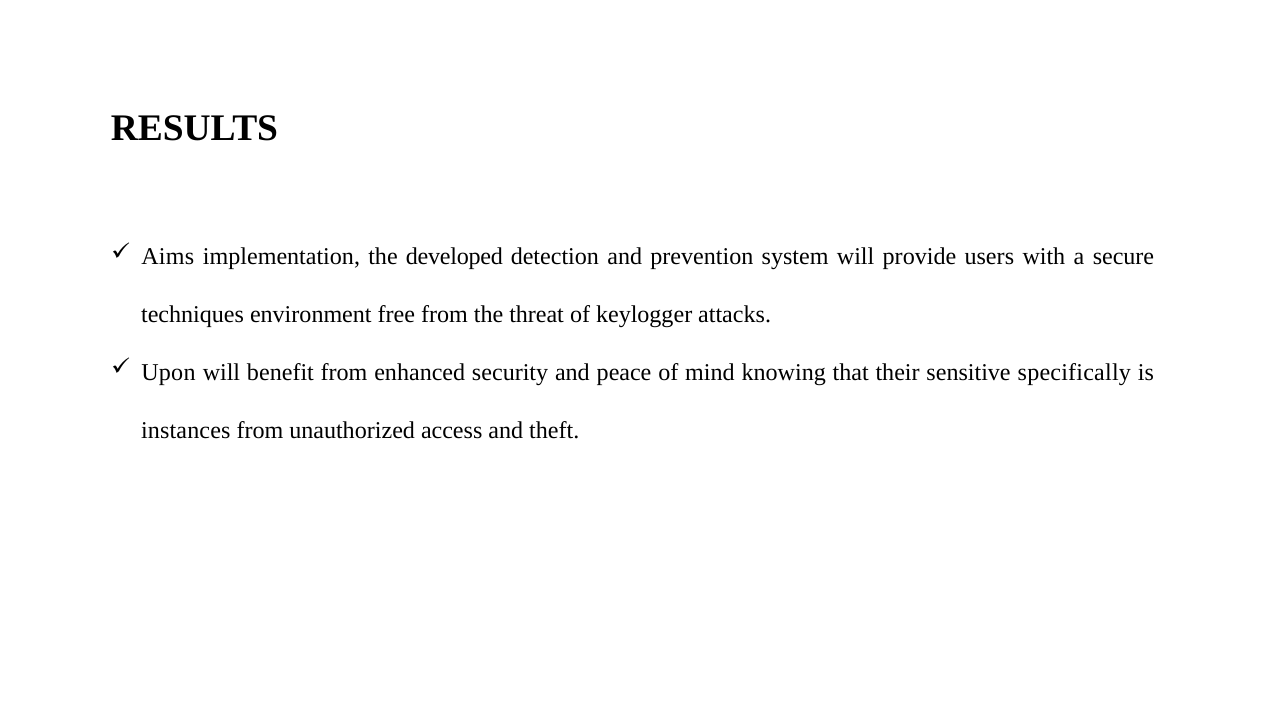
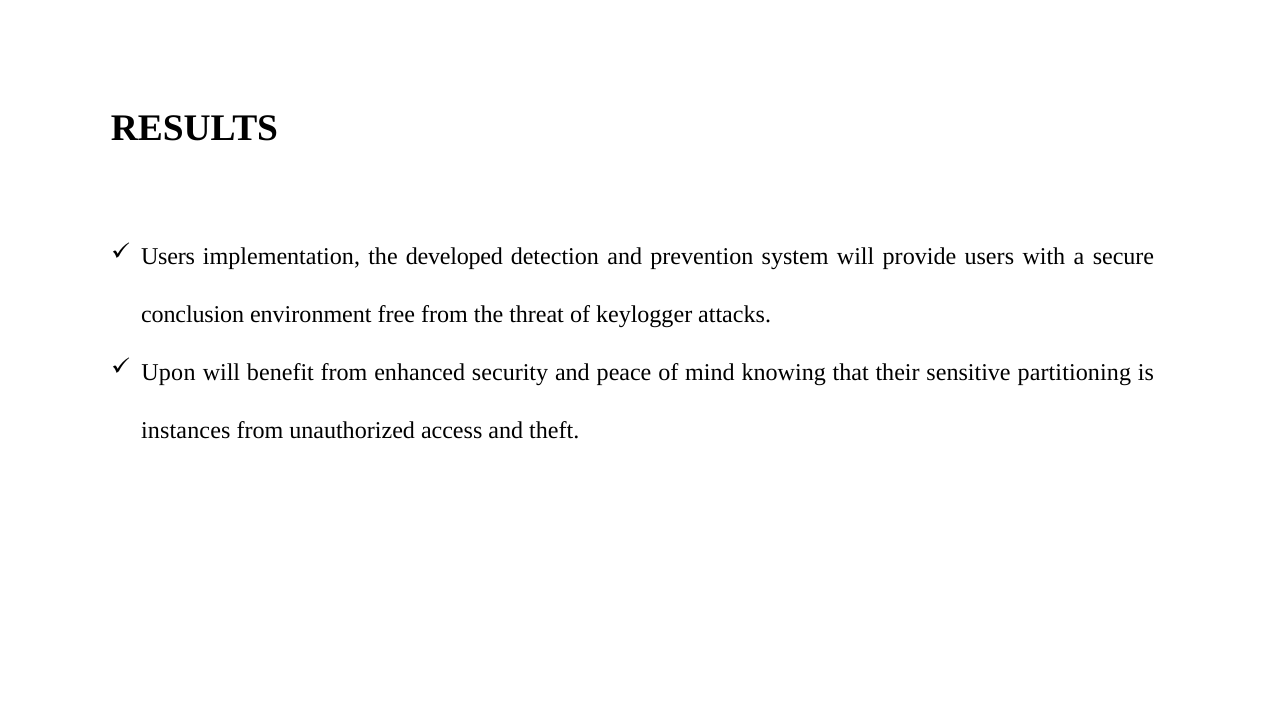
Aims at (168, 257): Aims -> Users
techniques: techniques -> conclusion
specifically: specifically -> partitioning
